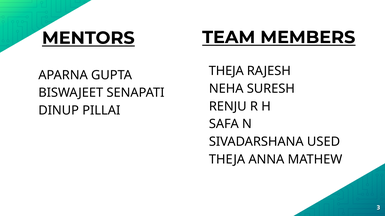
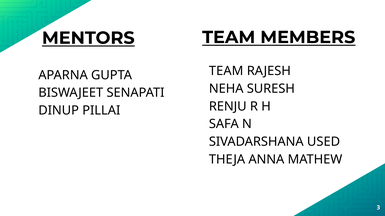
THEJA at (226, 71): THEJA -> TEAM
